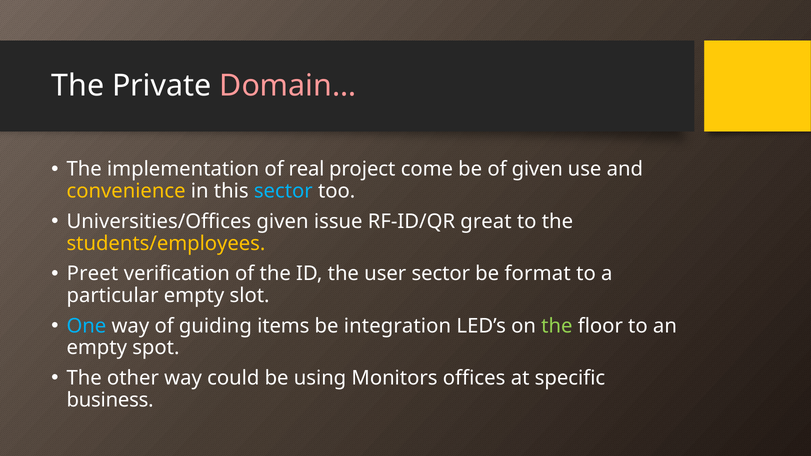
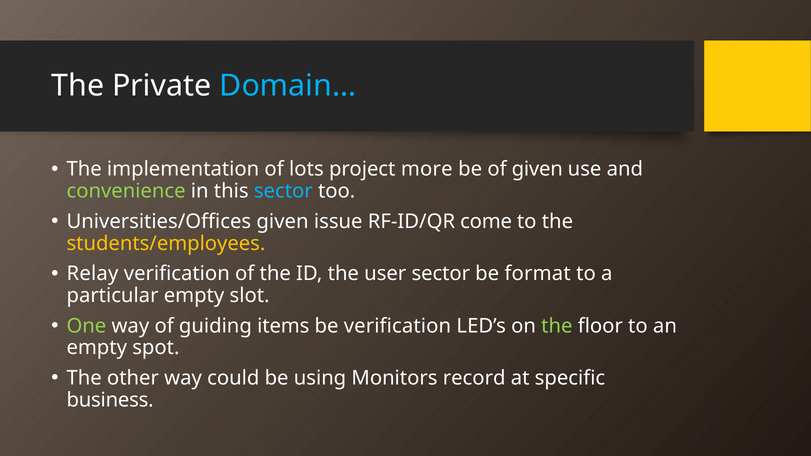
Domain… colour: pink -> light blue
real: real -> lots
come: come -> more
convenience colour: yellow -> light green
great: great -> come
Preet: Preet -> Relay
One colour: light blue -> light green
be integration: integration -> verification
offices: offices -> record
